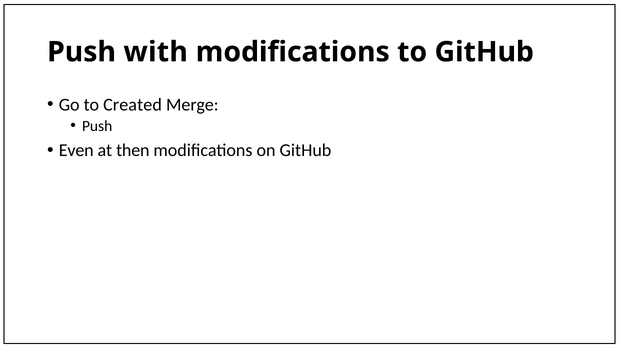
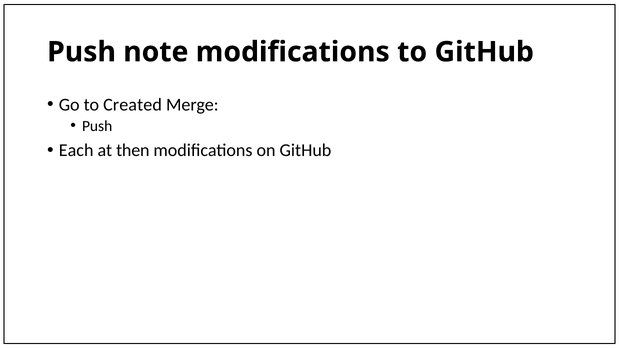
with: with -> note
Even: Even -> Each
